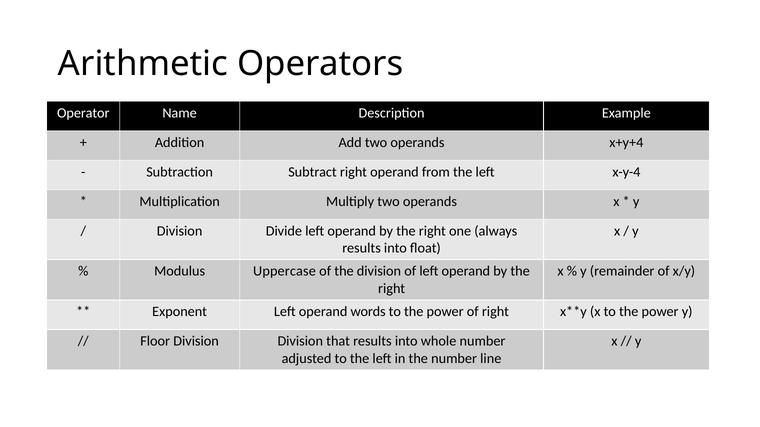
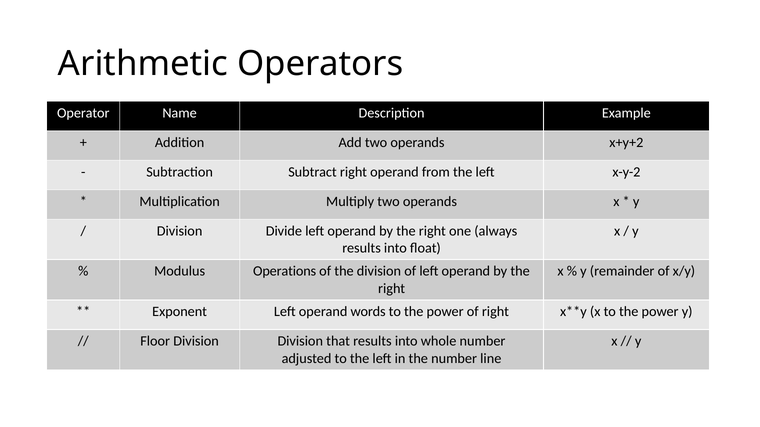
x+y+4: x+y+4 -> x+y+2
x-y-4: x-y-4 -> x-y-2
Uppercase: Uppercase -> Operations
